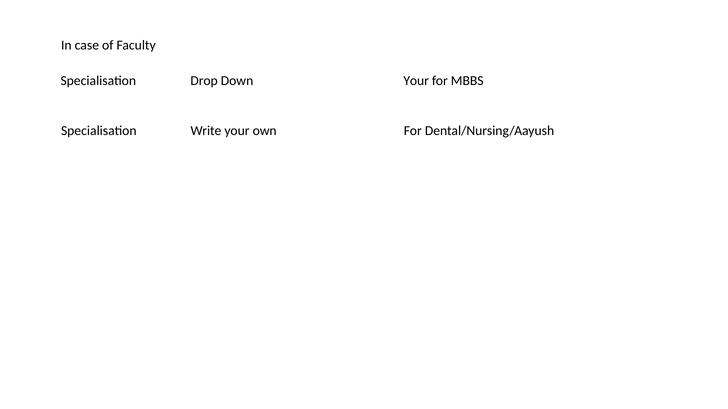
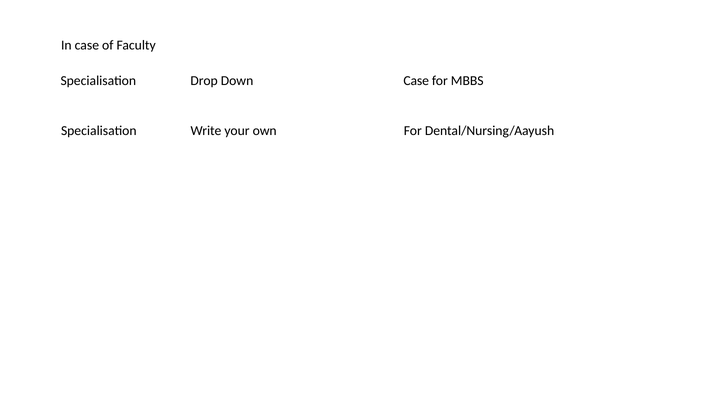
Specialisation Your: Your -> Case
